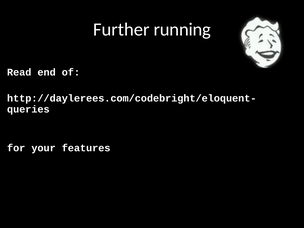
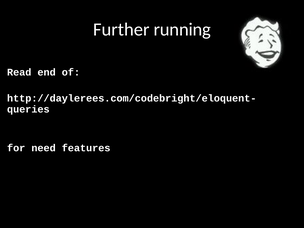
your: your -> need
